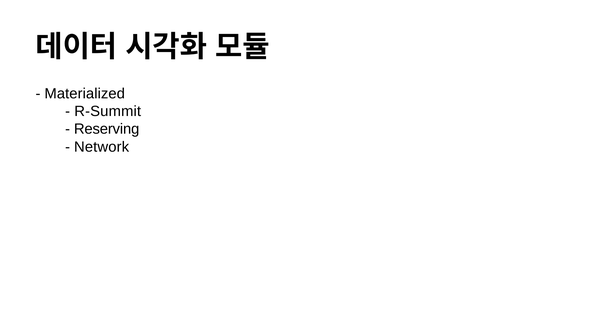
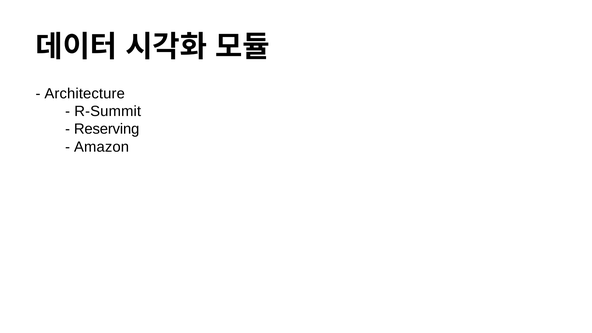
Materialized: Materialized -> Architecture
Network: Network -> Amazon
